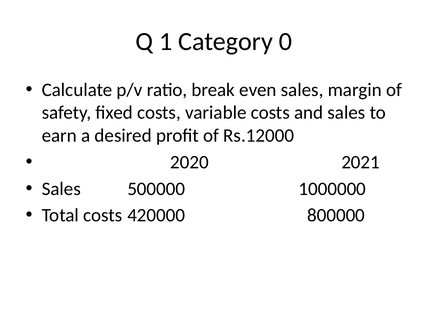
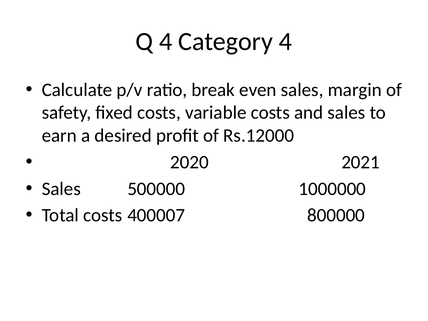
Q 1: 1 -> 4
Category 0: 0 -> 4
420000: 420000 -> 400007
